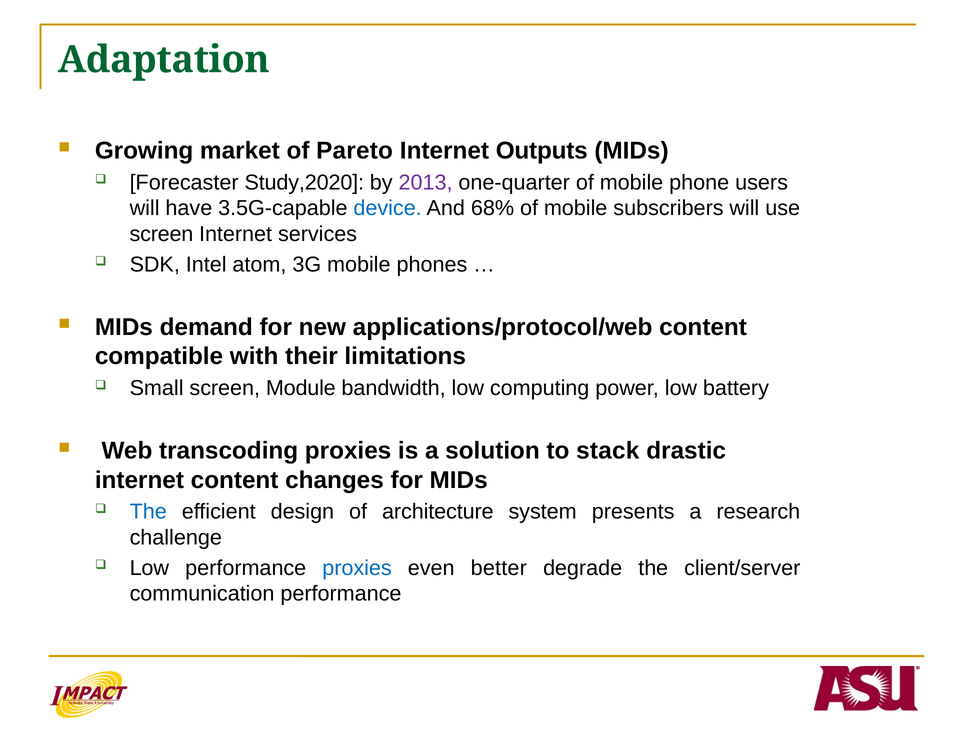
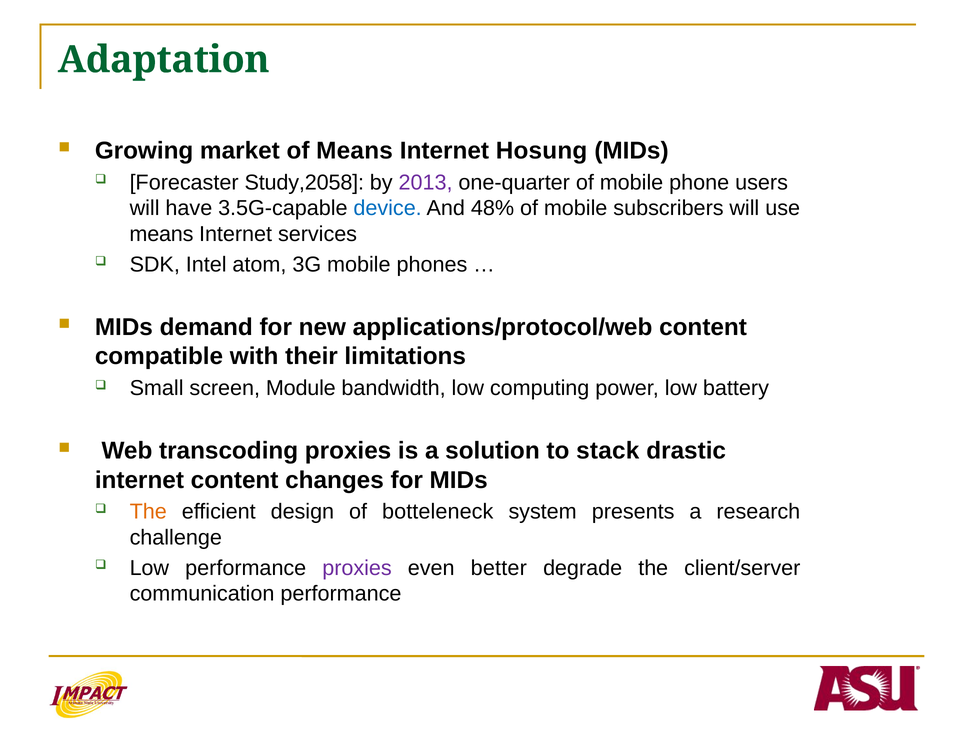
of Pareto: Pareto -> Means
Outputs: Outputs -> Hosung
Study,2020: Study,2020 -> Study,2058
68%: 68% -> 48%
screen at (161, 234): screen -> means
The at (148, 512) colour: blue -> orange
architecture: architecture -> botteleneck
proxies at (357, 568) colour: blue -> purple
